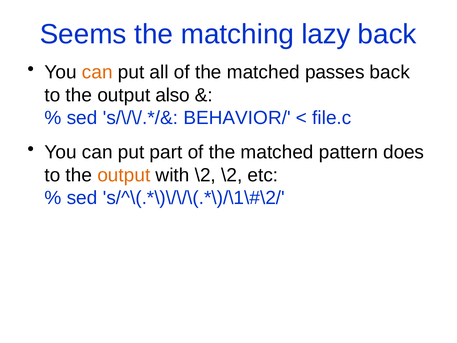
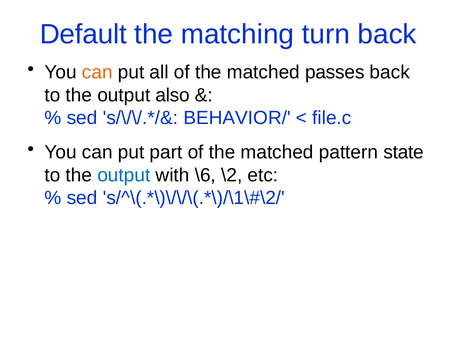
Seems: Seems -> Default
lazy: lazy -> turn
does: does -> state
output at (124, 175) colour: orange -> blue
with \2: \2 -> \6
